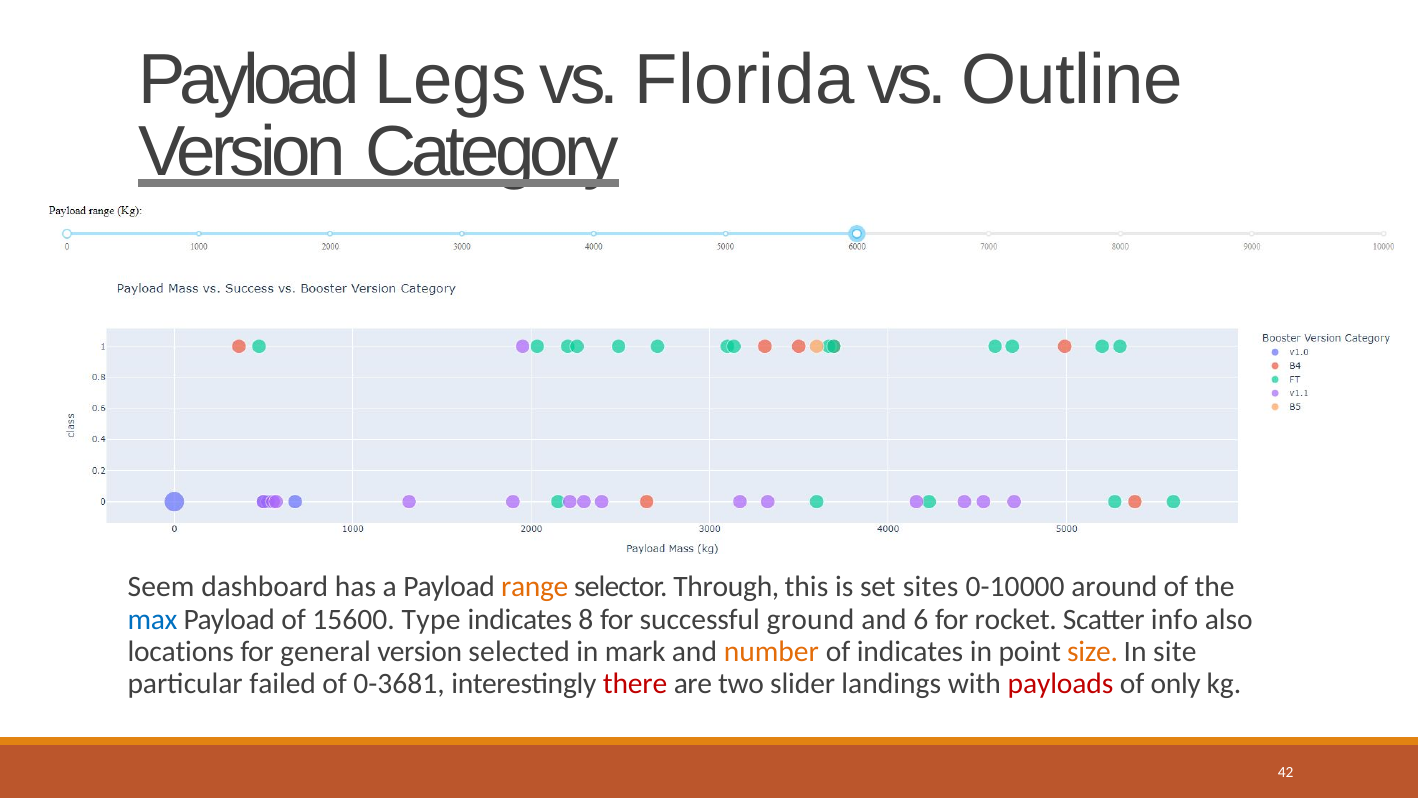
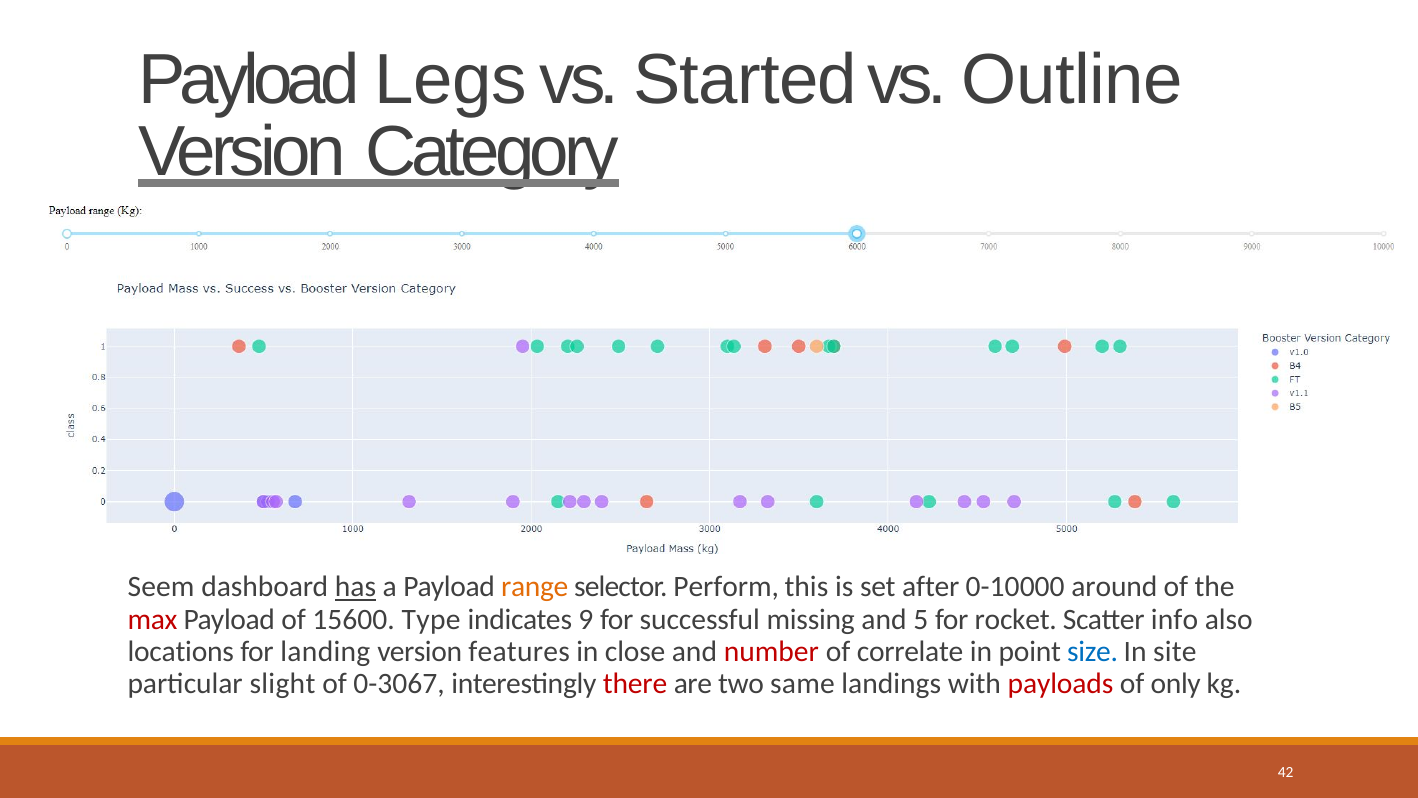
Florida: Florida -> Started
has underline: none -> present
Through: Through -> Perform
sites: sites -> after
max colour: blue -> red
8: 8 -> 9
ground: ground -> missing
6: 6 -> 5
general: general -> landing
selected: selected -> features
mark: mark -> close
number colour: orange -> red
of indicates: indicates -> correlate
size colour: orange -> blue
failed: failed -> slight
0-3681: 0-3681 -> 0-3067
slider: slider -> same
